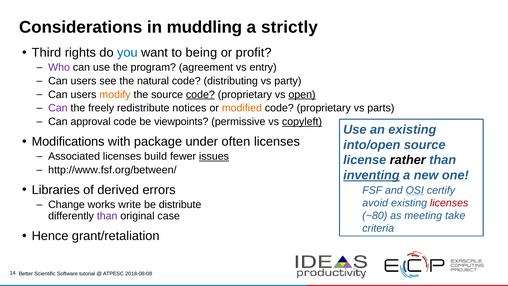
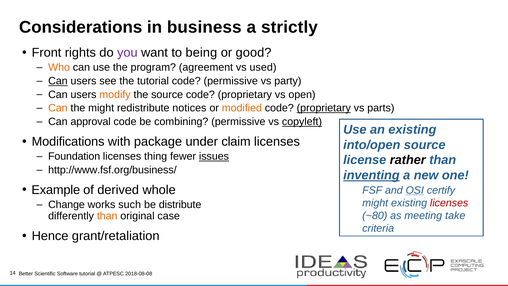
muddling: muddling -> business
Third: Third -> Front
you colour: blue -> purple
profit: profit -> good
Who colour: purple -> orange
entry: entry -> used
Can at (58, 81) underline: none -> present
the natural: natural -> tutorial
code distributing: distributing -> permissive
code at (200, 95) underline: present -> none
open underline: present -> none
Can at (58, 108) colour: purple -> orange
the freely: freely -> might
proprietary at (324, 108) underline: none -> present
viewpoints: viewpoints -> combining
often: often -> claim
Associated: Associated -> Foundation
build: build -> thing
http://www.fsf.org/between/: http://www.fsf.org/between/ -> http://www.fsf.org/business/
Libraries: Libraries -> Example
errors: errors -> whole
avoid at (375, 203): avoid -> might
write: write -> such
than at (107, 216) colour: purple -> orange
